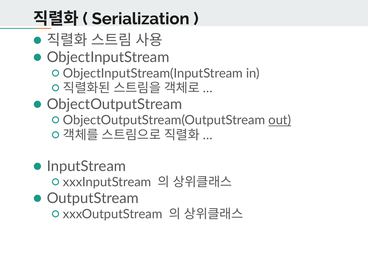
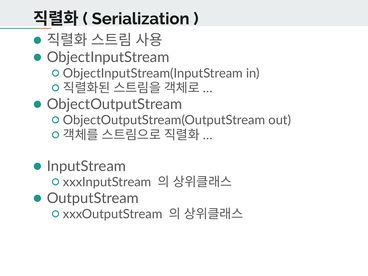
out underline: present -> none
